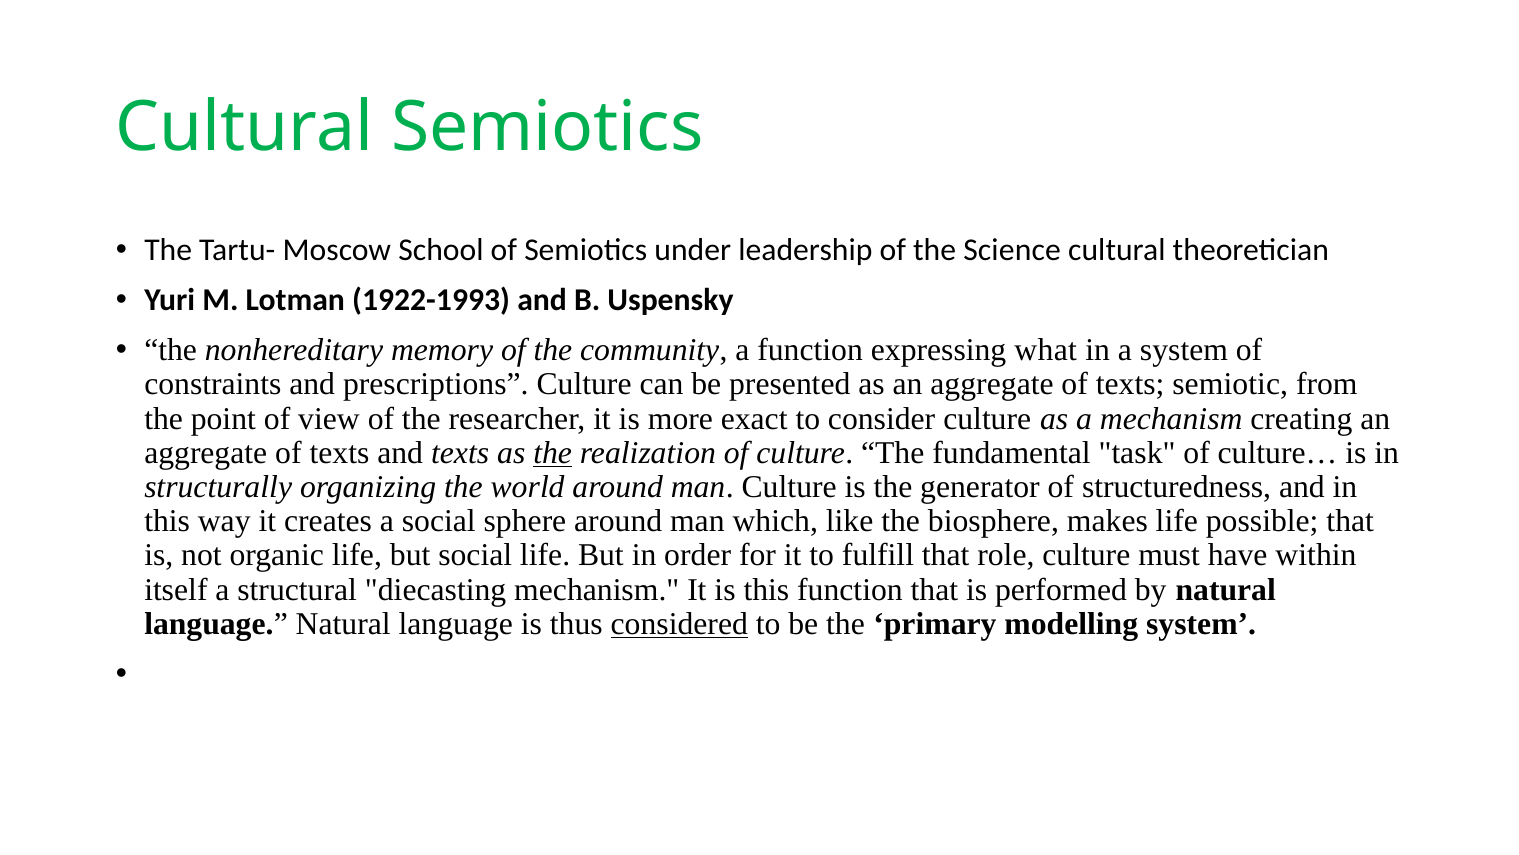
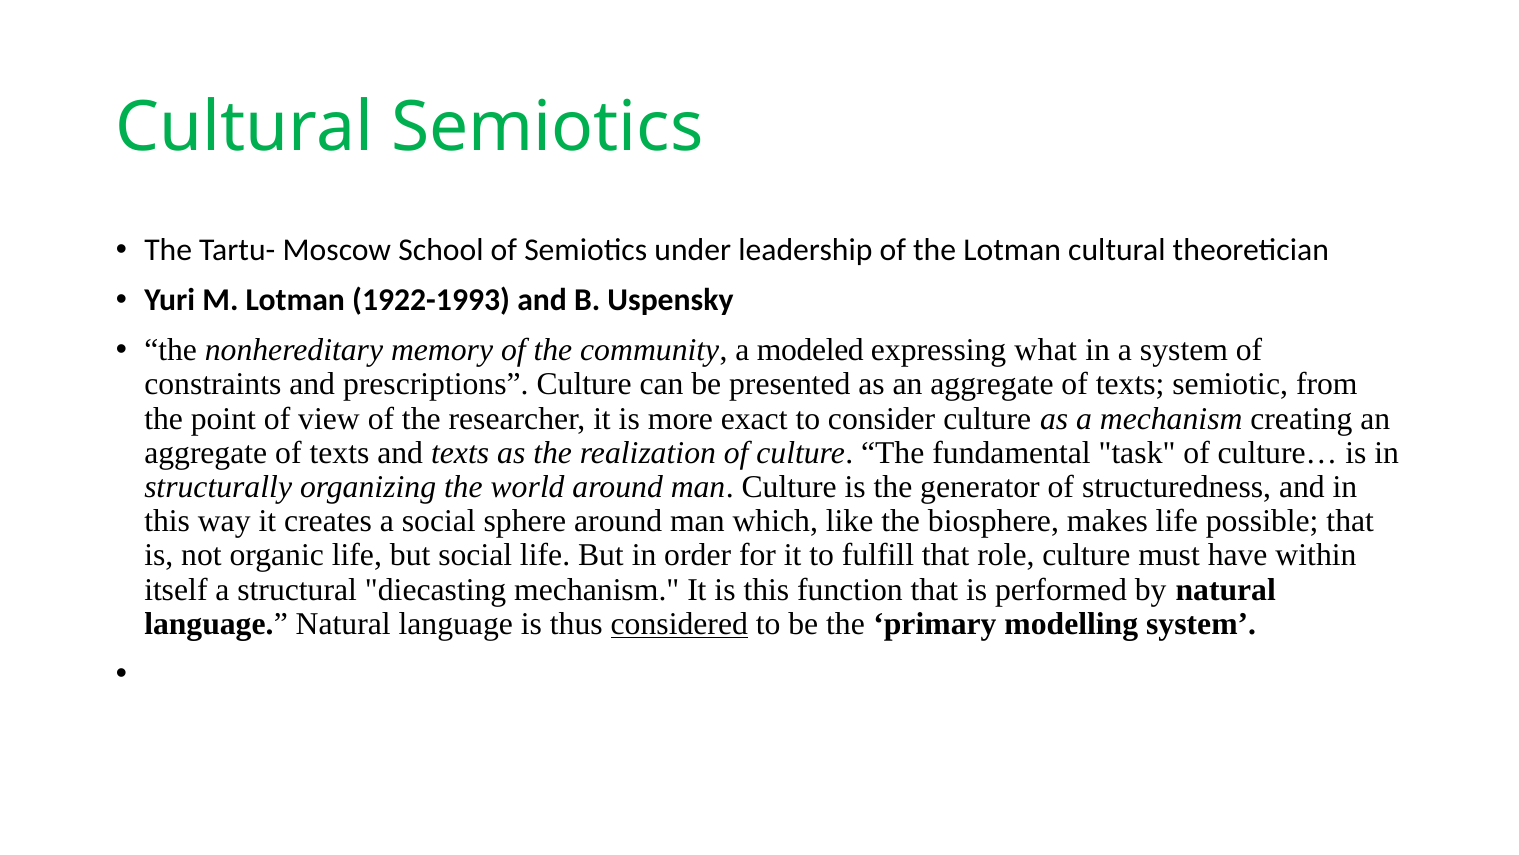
the Science: Science -> Lotman
a function: function -> modeled
the at (553, 453) underline: present -> none
